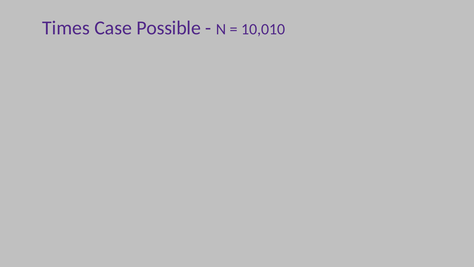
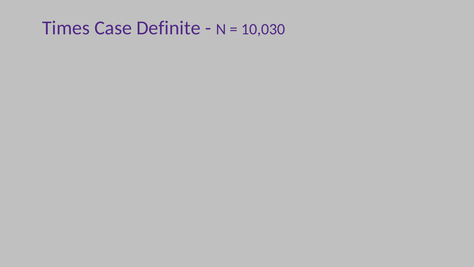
Possible: Possible -> Definite
10,010: 10,010 -> 10,030
